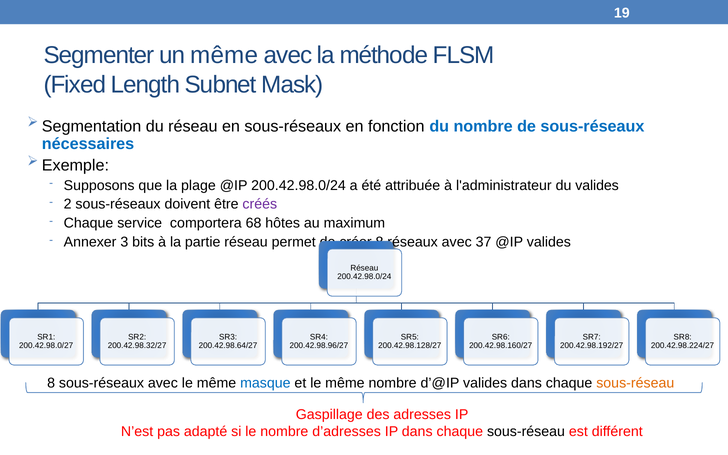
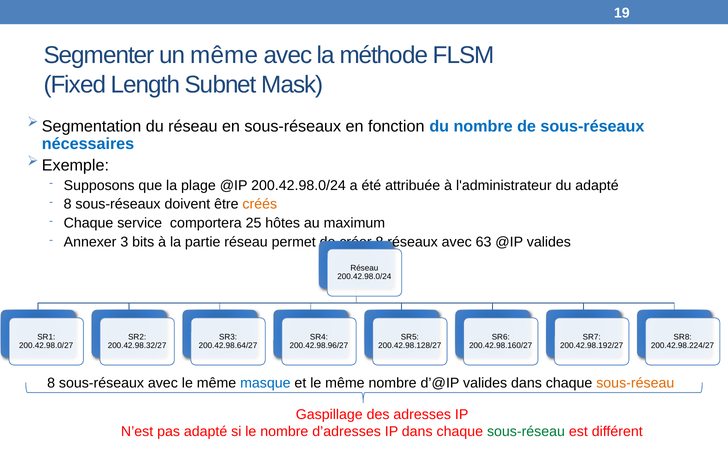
du valides: valides -> adapté
2 at (68, 204): 2 -> 8
créés colour: purple -> orange
68: 68 -> 25
37: 37 -> 63
sous-réseau at (526, 432) colour: black -> green
